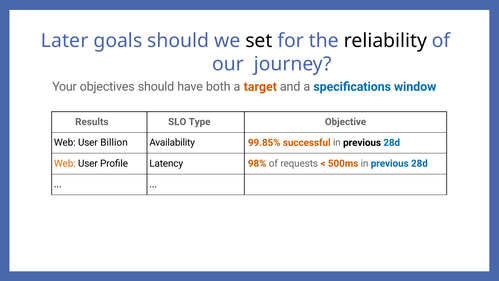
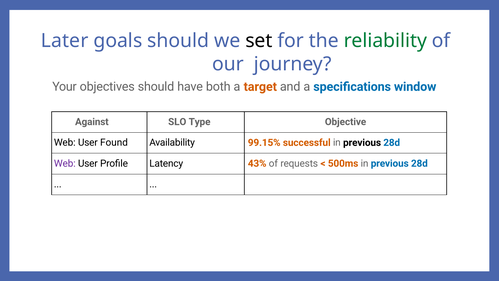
reliability colour: black -> green
Results: Results -> Against
Billion: Billion -> Found
99.85%: 99.85% -> 99.15%
Web at (65, 163) colour: orange -> purple
98%: 98% -> 43%
